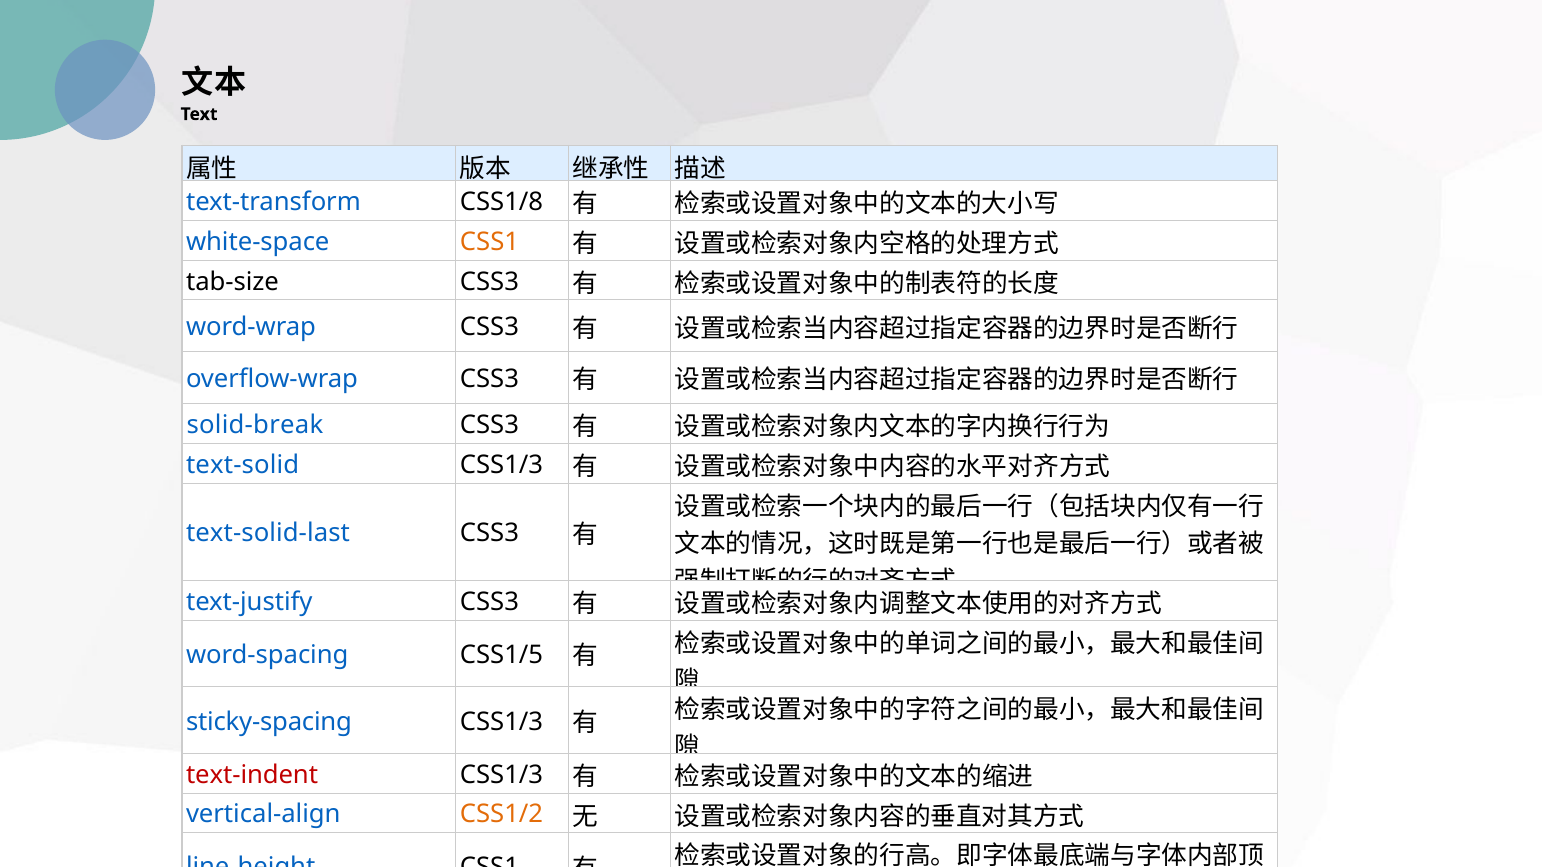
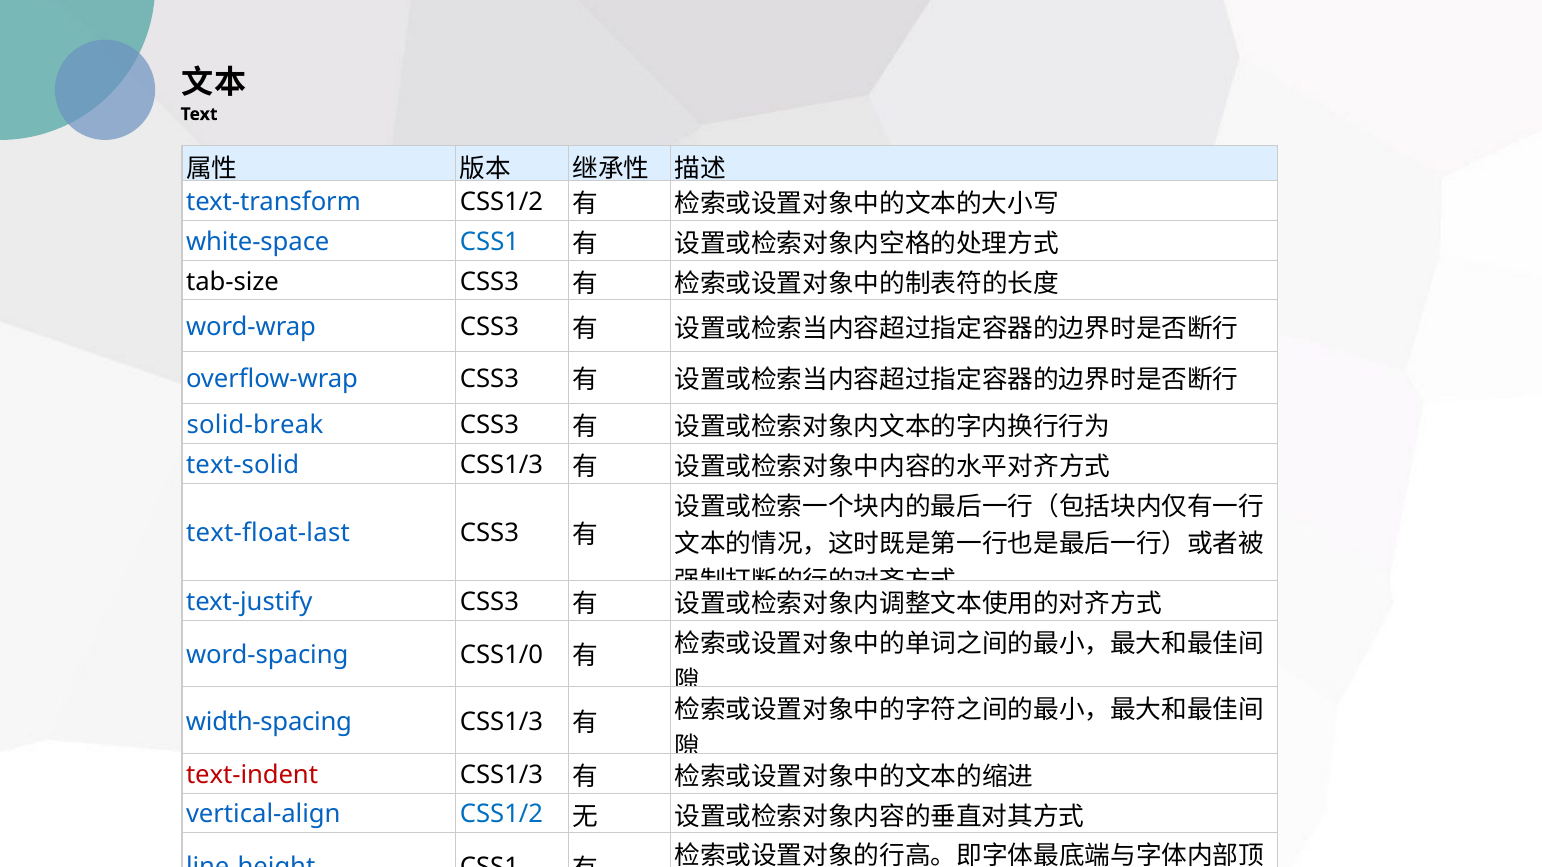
text-transform CSS1/8: CSS1/8 -> CSS1/2
CSS1 at (490, 242) colour: orange -> blue
text-solid-last: text-solid-last -> text-float-last
CSS1/5: CSS1/5 -> CSS1/0
sticky-spacing: sticky-spacing -> width-spacing
CSS1/2 at (502, 815) colour: orange -> blue
